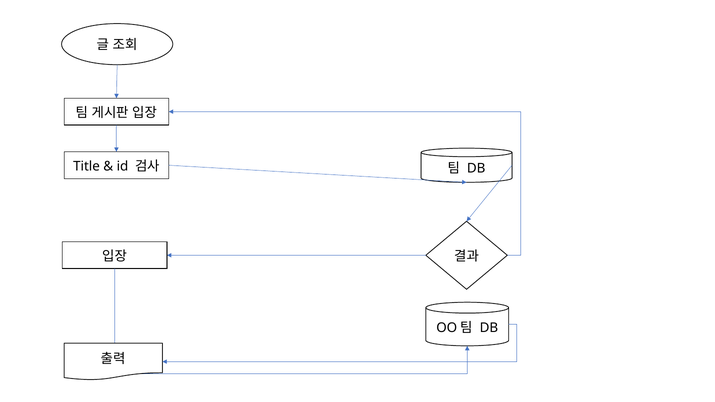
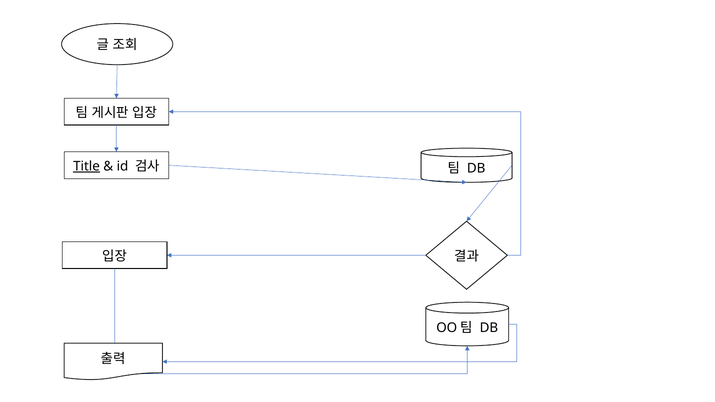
Title underline: none -> present
